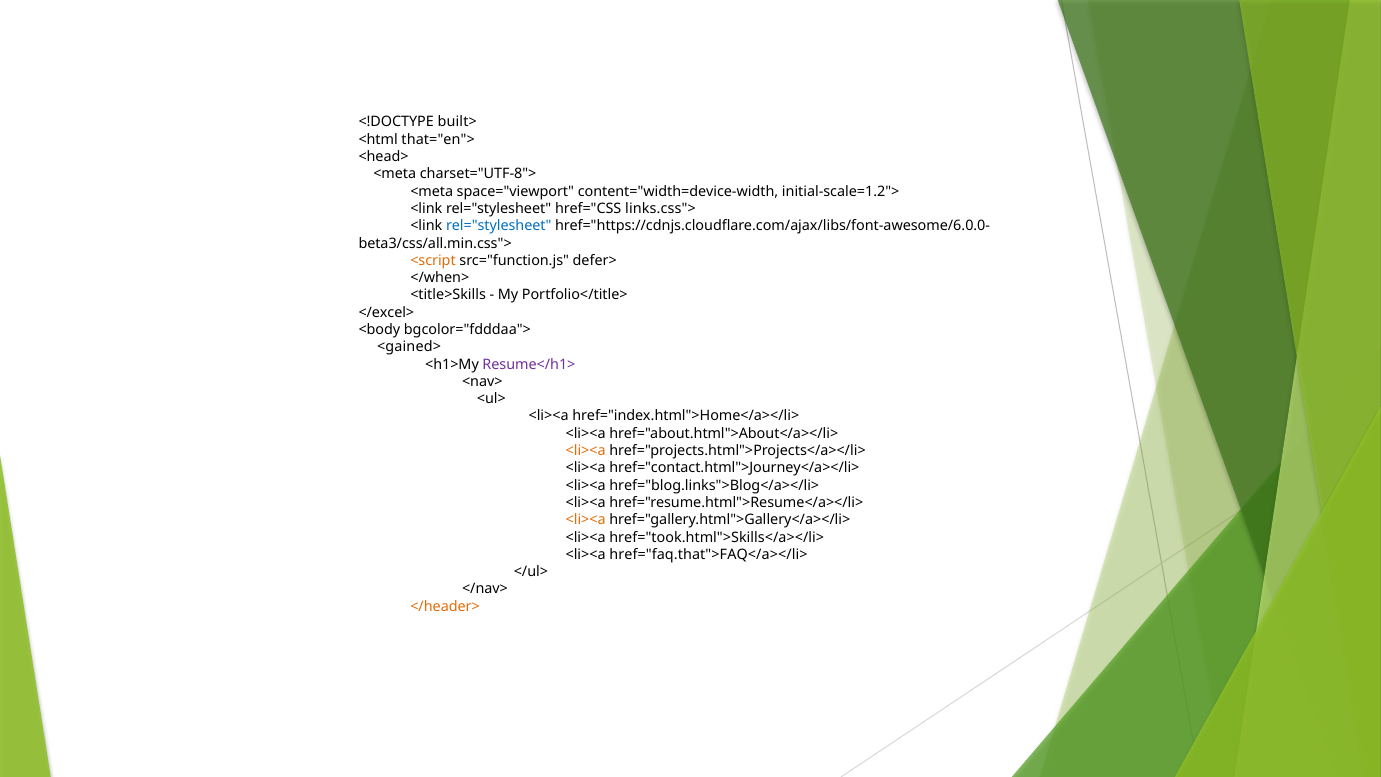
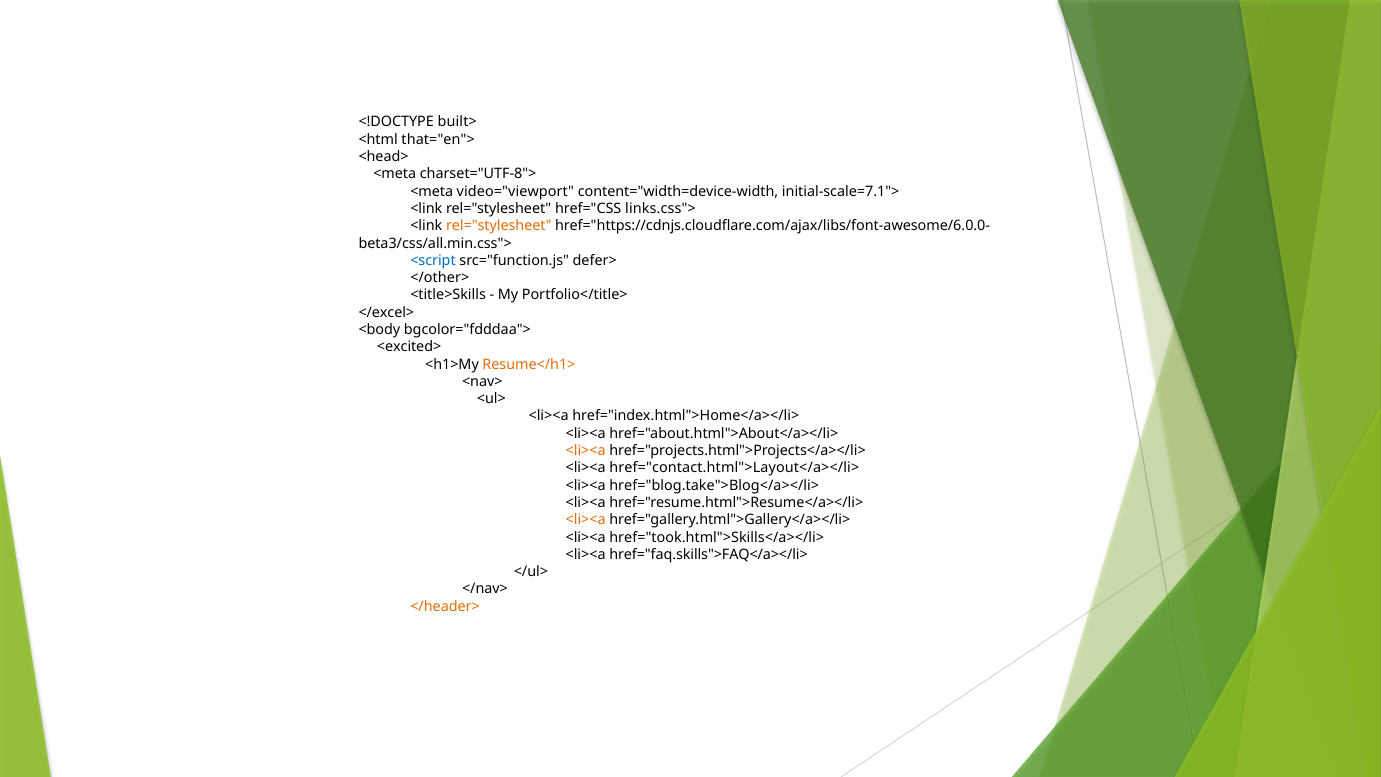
space="viewport: space="viewport -> video="viewport
initial-scale=1.2">: initial-scale=1.2"> -> initial-scale=7.1">
rel="stylesheet at (499, 226) colour: blue -> orange
<script colour: orange -> blue
</when>: </when> -> </other>
<gained>: <gained> -> <excited>
Resume</h1> colour: purple -> orange
href="contact.html">Journey</a></li>: href="contact.html">Journey</a></li> -> href="contact.html">Layout</a></li>
href="blog.links">Blog</a></li>: href="blog.links">Blog</a></li> -> href="blog.take">Blog</a></li>
href="faq.that">FAQ</a></li>: href="faq.that">FAQ</a></li> -> href="faq.skills">FAQ</a></li>
